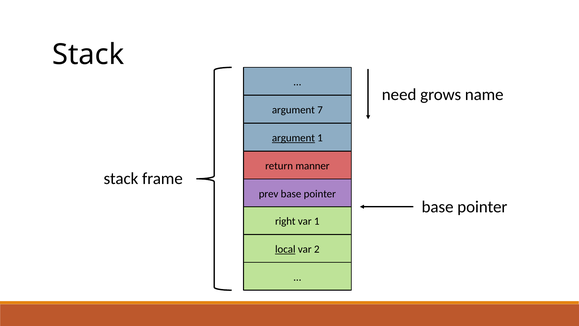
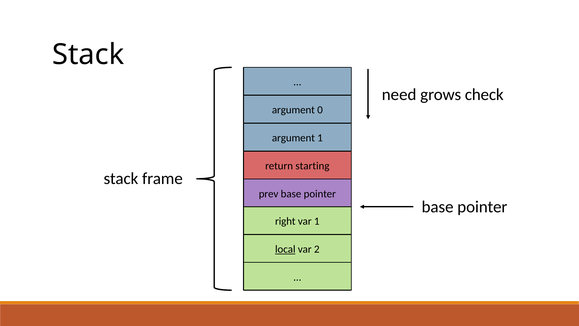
name: name -> check
7: 7 -> 0
argument at (293, 138) underline: present -> none
manner: manner -> starting
